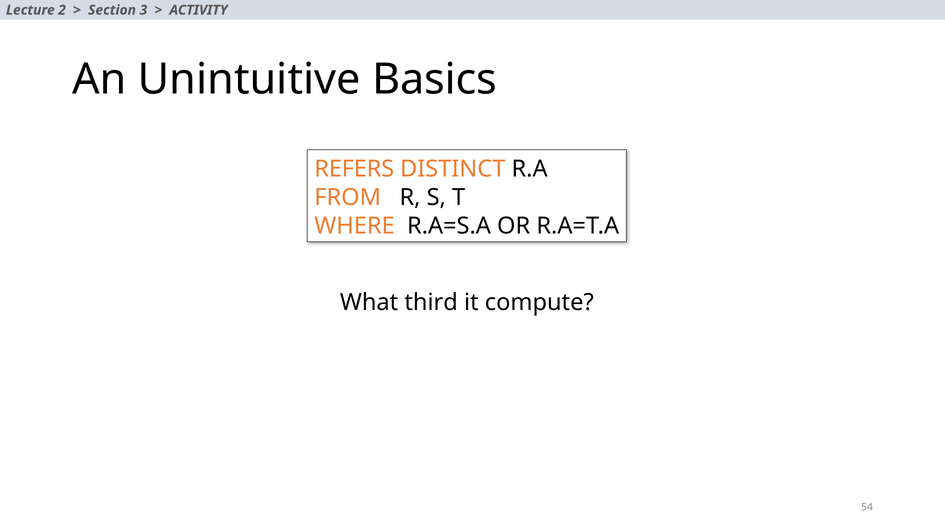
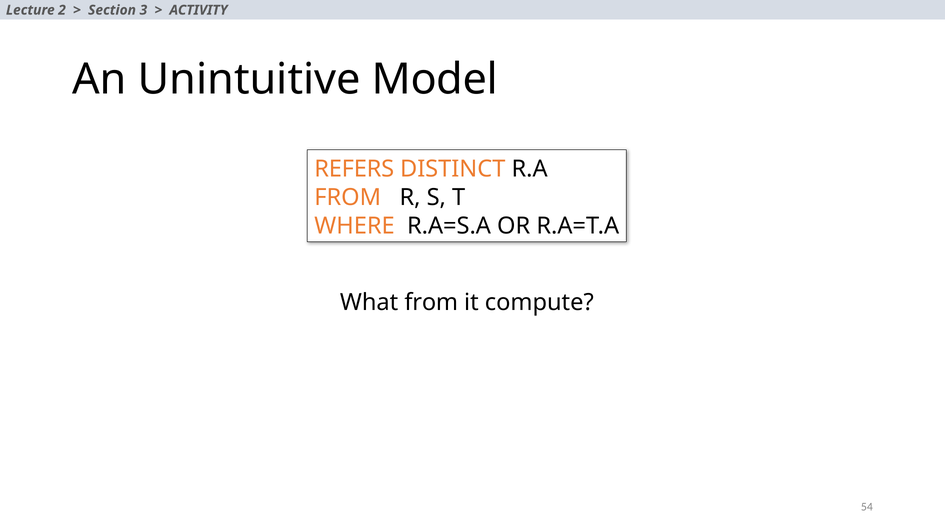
Basics: Basics -> Model
What third: third -> from
